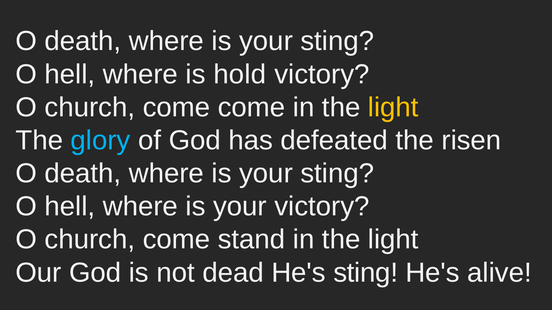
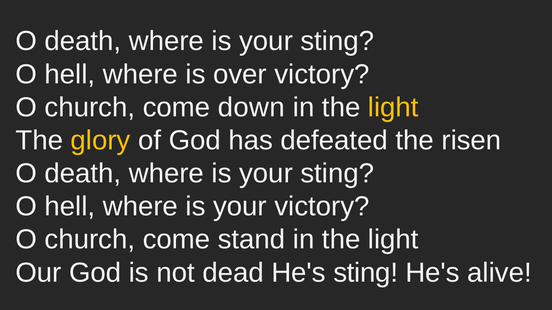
hold: hold -> over
come come: come -> down
glory colour: light blue -> yellow
